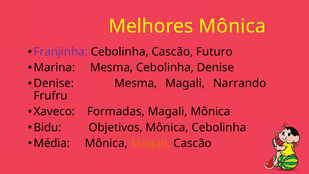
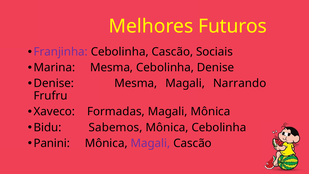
Melhores Mônica: Mônica -> Futuros
Futuro: Futuro -> Sociais
Objetivos: Objetivos -> Sabemos
Média: Média -> Panini
Magali at (150, 143) colour: orange -> purple
